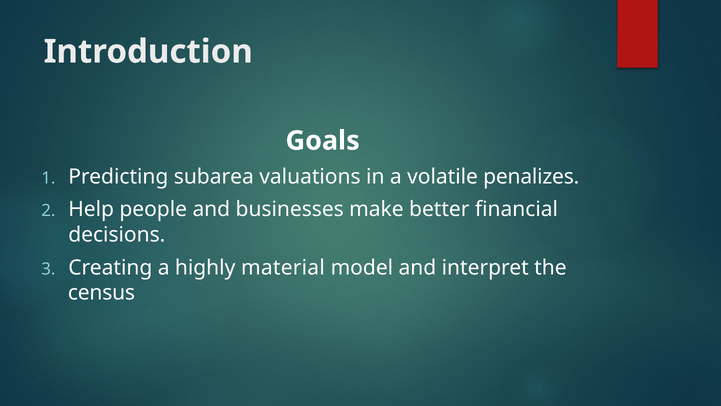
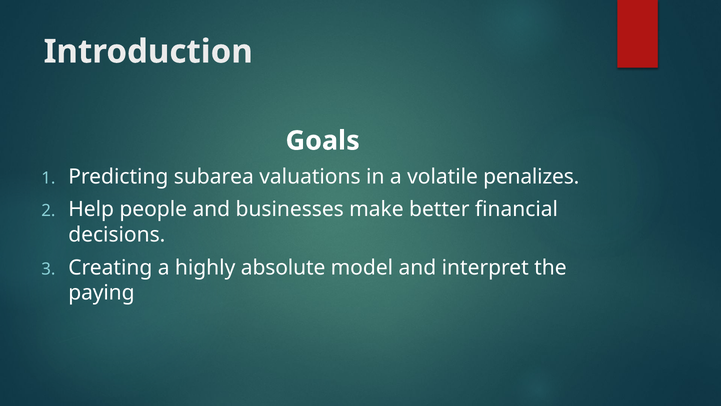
material: material -> absolute
census: census -> paying
